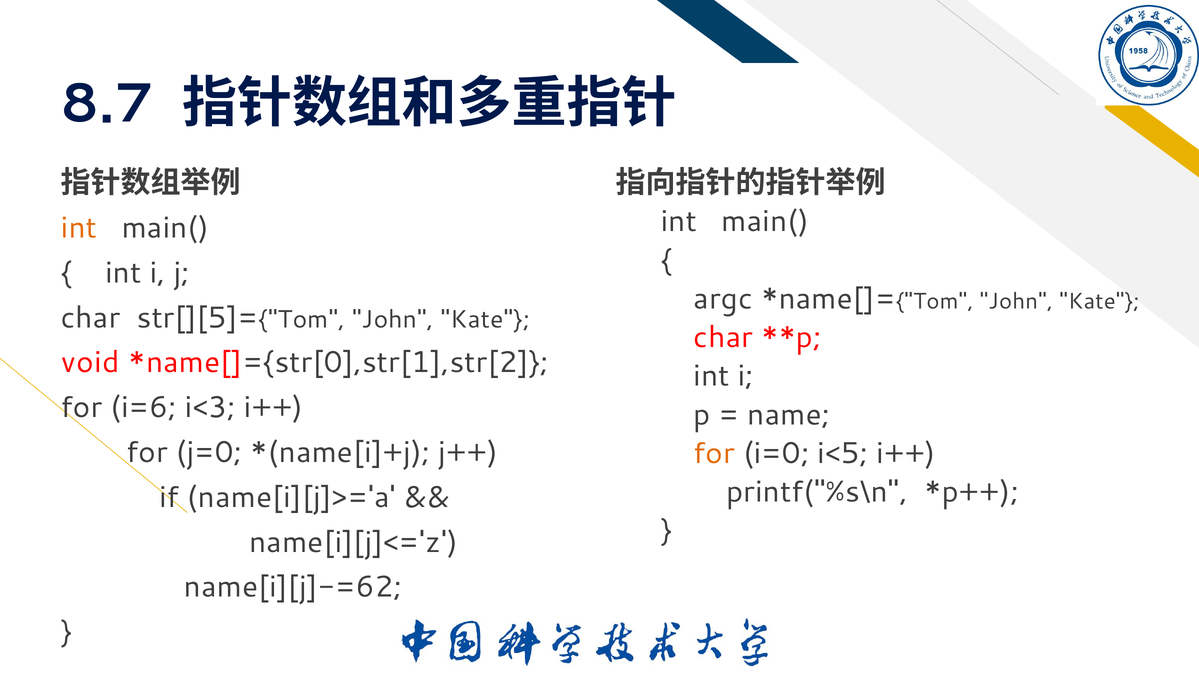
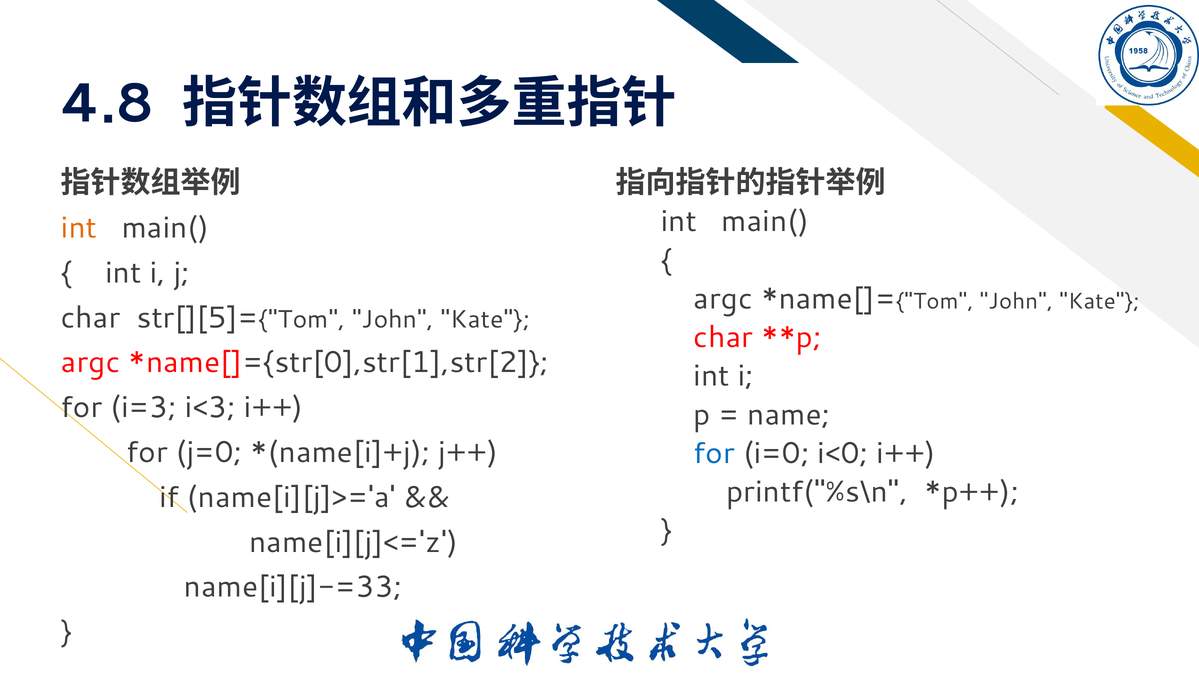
8.7: 8.7 -> 4.8
void at (90, 362): void -> argc
i=6: i=6 -> i=3
for at (714, 453) colour: orange -> blue
i<5: i<5 -> i<0
name[i][j]-=62: name[i][j]-=62 -> name[i][j]-=33
